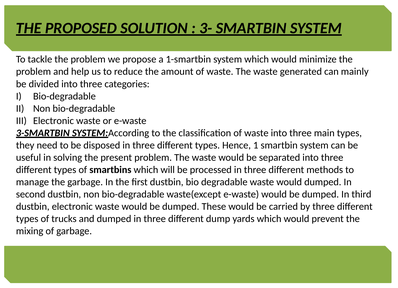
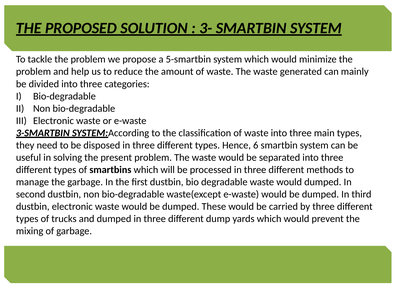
1-smartbin: 1-smartbin -> 5-smartbin
1: 1 -> 6
